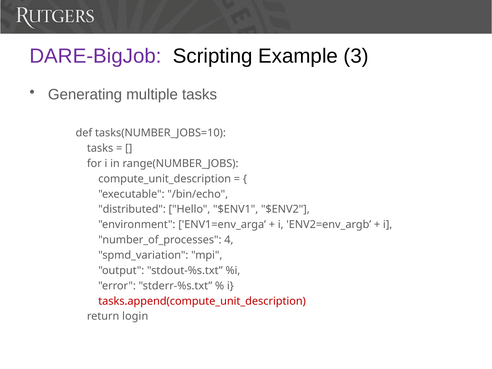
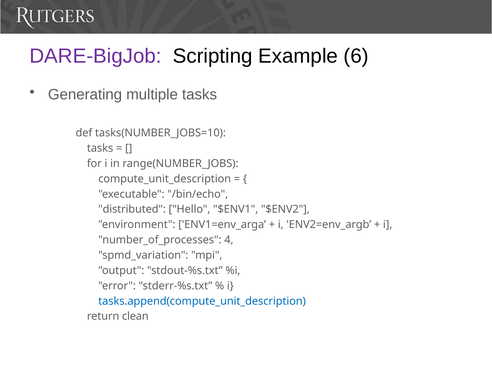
3: 3 -> 6
tasks.append(compute_unit_description colour: red -> blue
login: login -> clean
